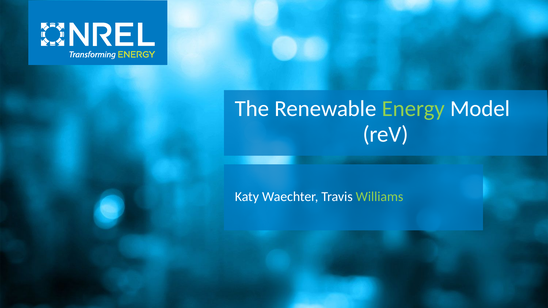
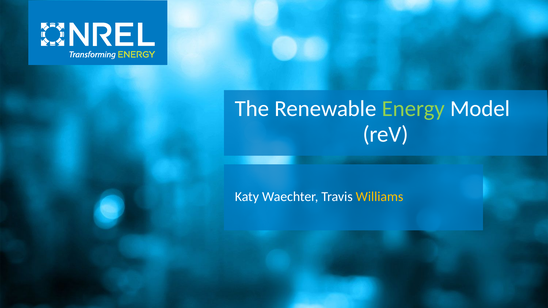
Williams colour: light green -> yellow
